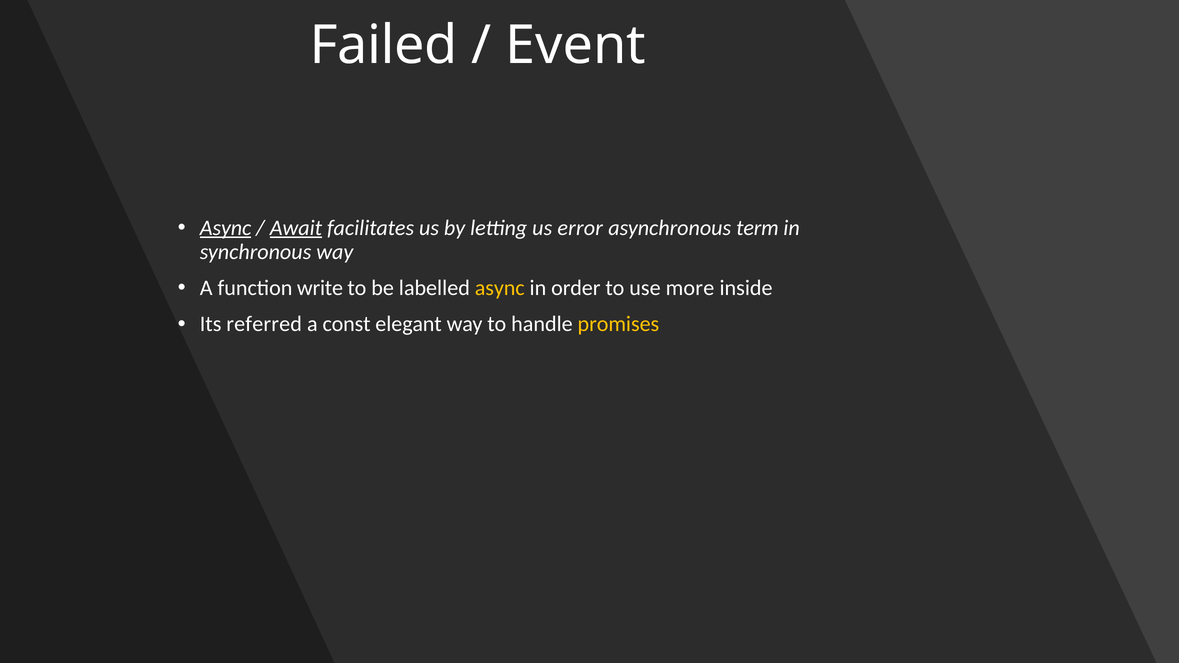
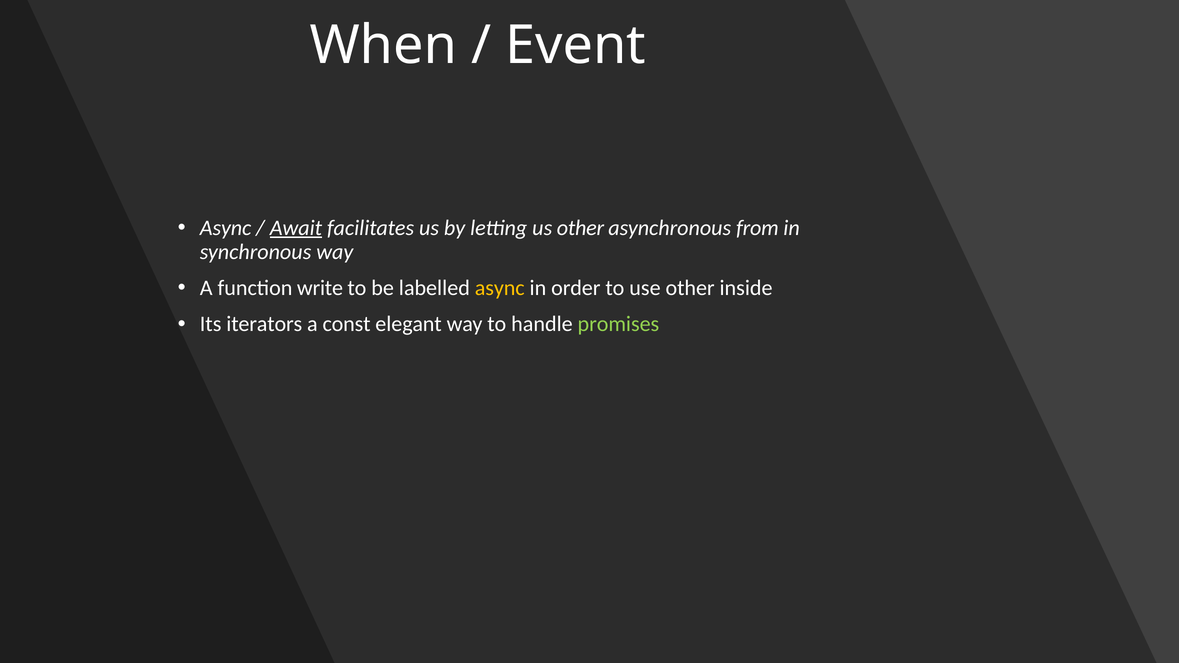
Failed: Failed -> When
Async at (226, 228) underline: present -> none
us error: error -> other
term: term -> from
use more: more -> other
referred: referred -> iterators
promises colour: yellow -> light green
